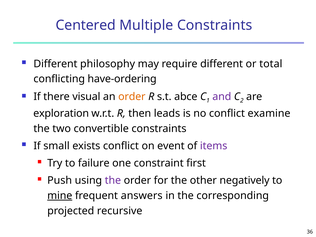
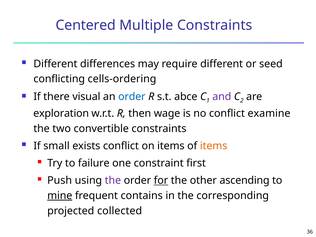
philosophy: philosophy -> differences
total: total -> seed
have-ordering: have-ordering -> cells-ordering
order at (132, 97) colour: orange -> blue
leads: leads -> wage
on event: event -> items
items at (214, 146) colour: purple -> orange
for underline: none -> present
negatively: negatively -> ascending
answers: answers -> contains
recursive: recursive -> collected
